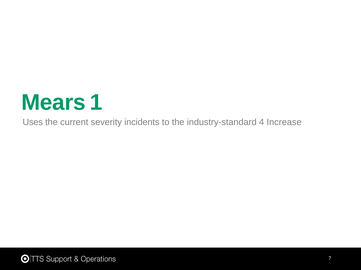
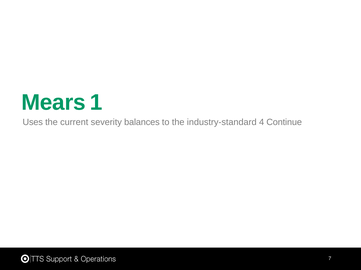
incidents: incidents -> balances
Increase: Increase -> Continue
